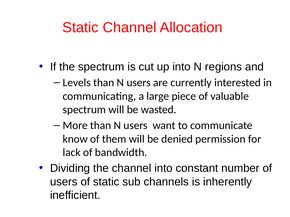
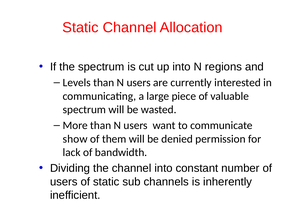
know: know -> show
